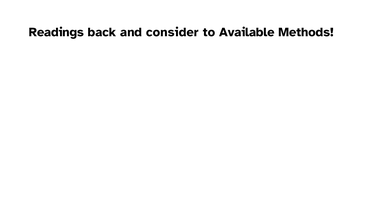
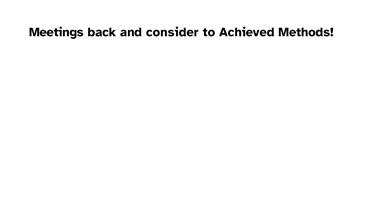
Readings: Readings -> Meetings
Available: Available -> Achieved
